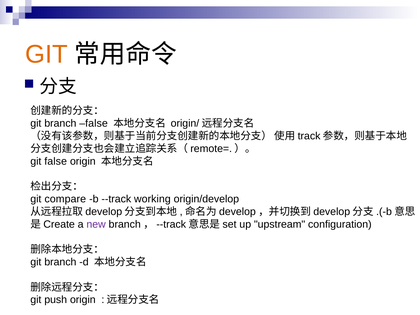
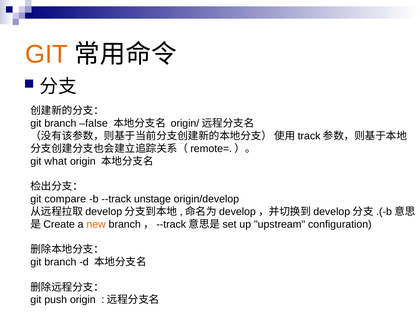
git false: false -> what
working: working -> unstage
new colour: purple -> orange
